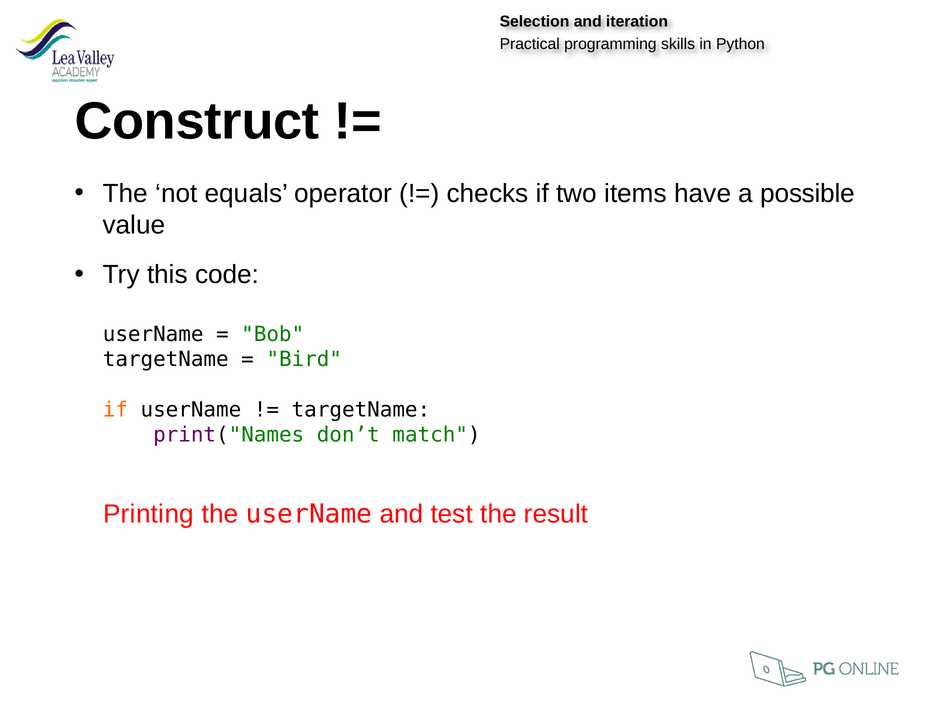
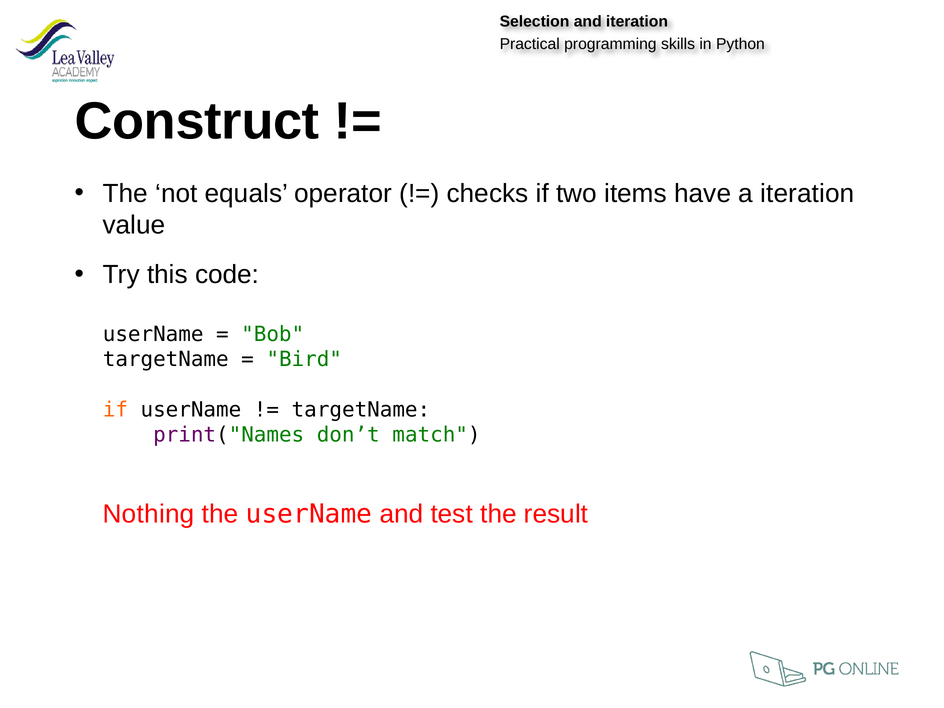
a possible: possible -> iteration
Printing: Printing -> Nothing
